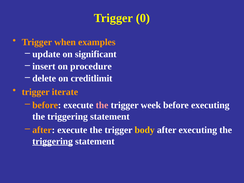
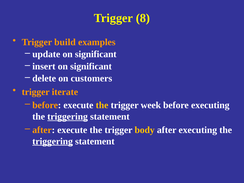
0: 0 -> 8
when: when -> build
insert on procedure: procedure -> significant
creditlimit: creditlimit -> customers
the at (102, 105) colour: pink -> yellow
triggering at (68, 117) underline: none -> present
